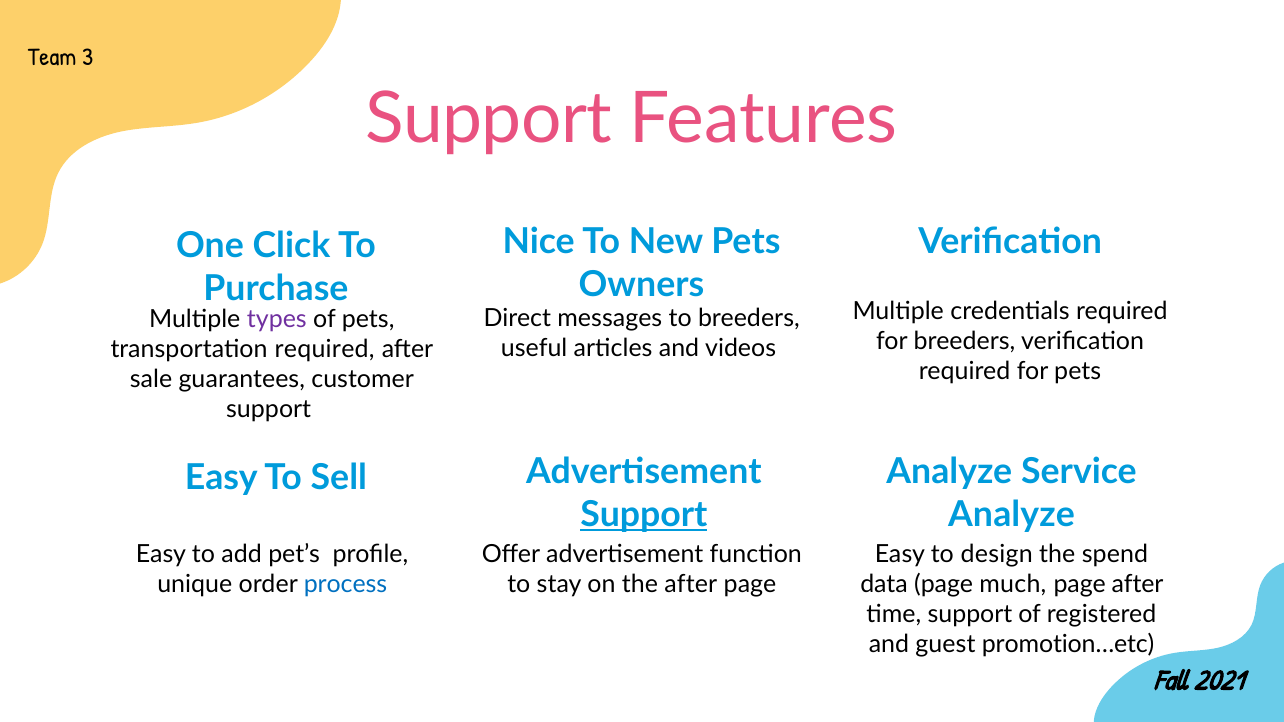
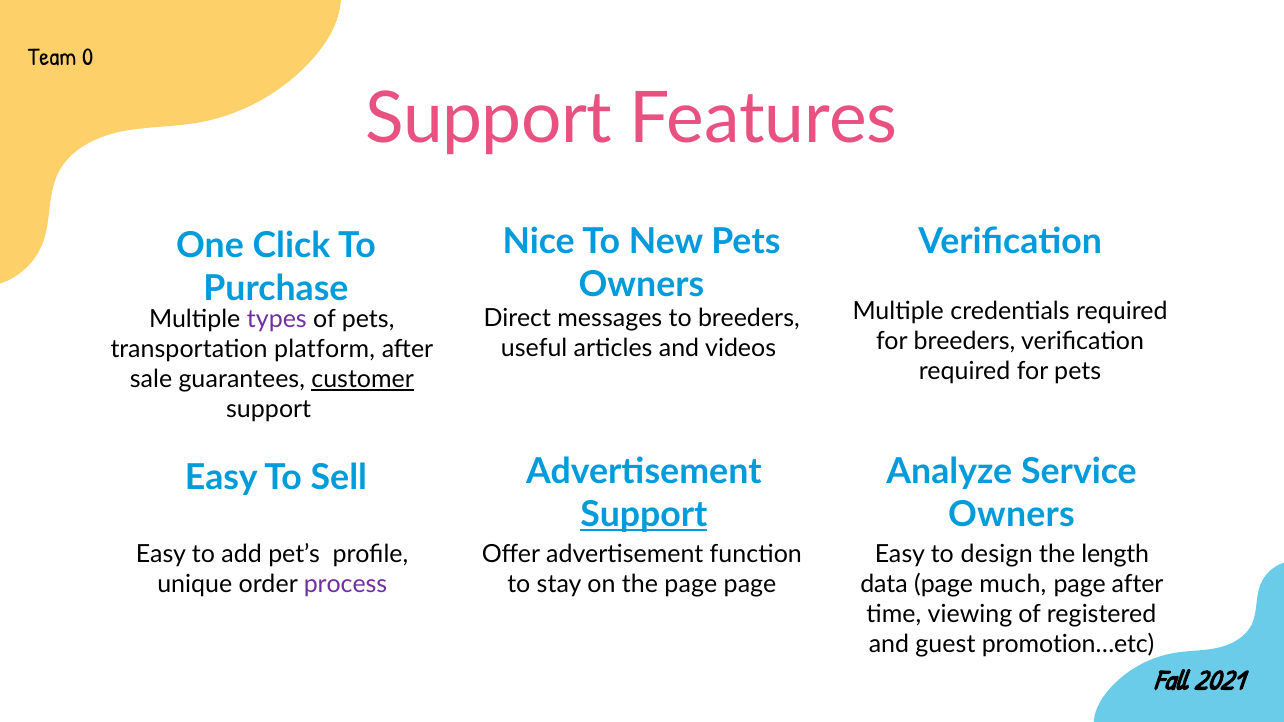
3: 3 -> 0
transportation required: required -> platform
customer underline: none -> present
Analyze at (1012, 515): Analyze -> Owners
spend: spend -> length
process colour: blue -> purple
the after: after -> page
time support: support -> viewing
